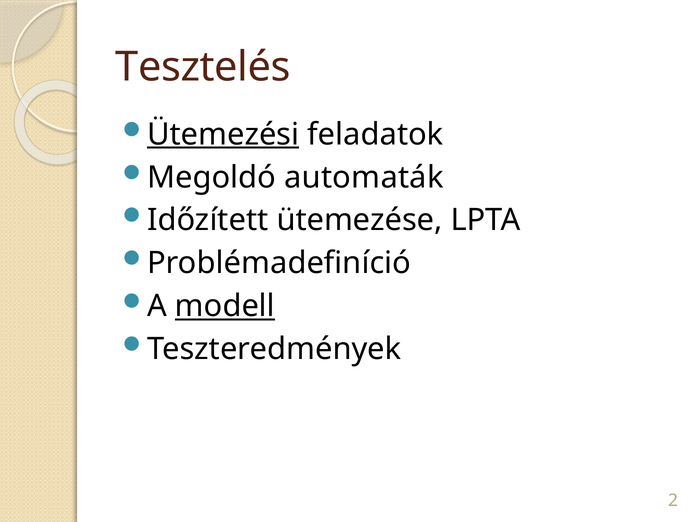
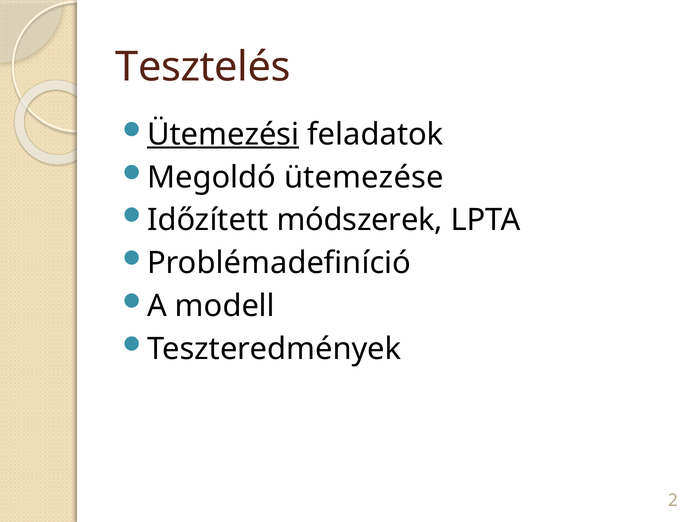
automaták: automaták -> ütemezése
ütemezése: ütemezése -> módszerek
modell underline: present -> none
